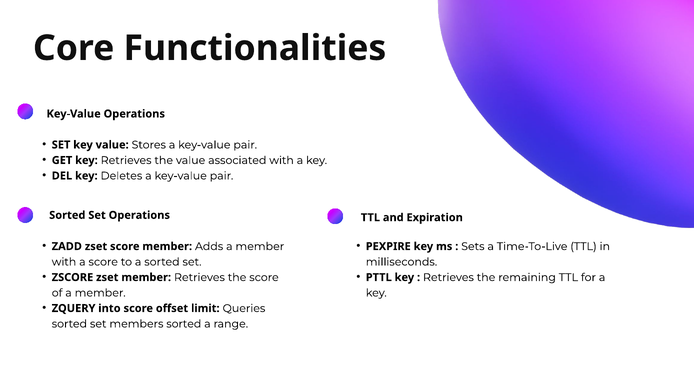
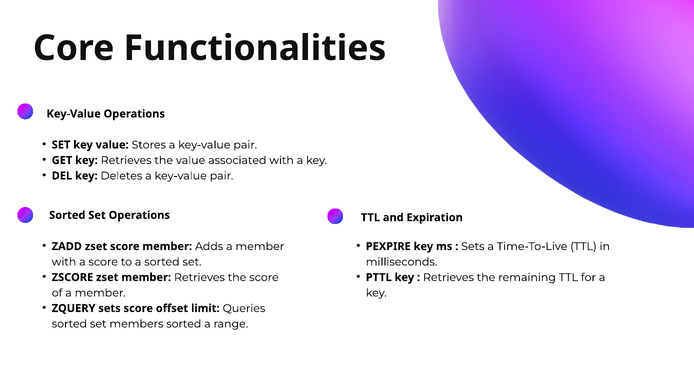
ZQUERY into: into -> sets
